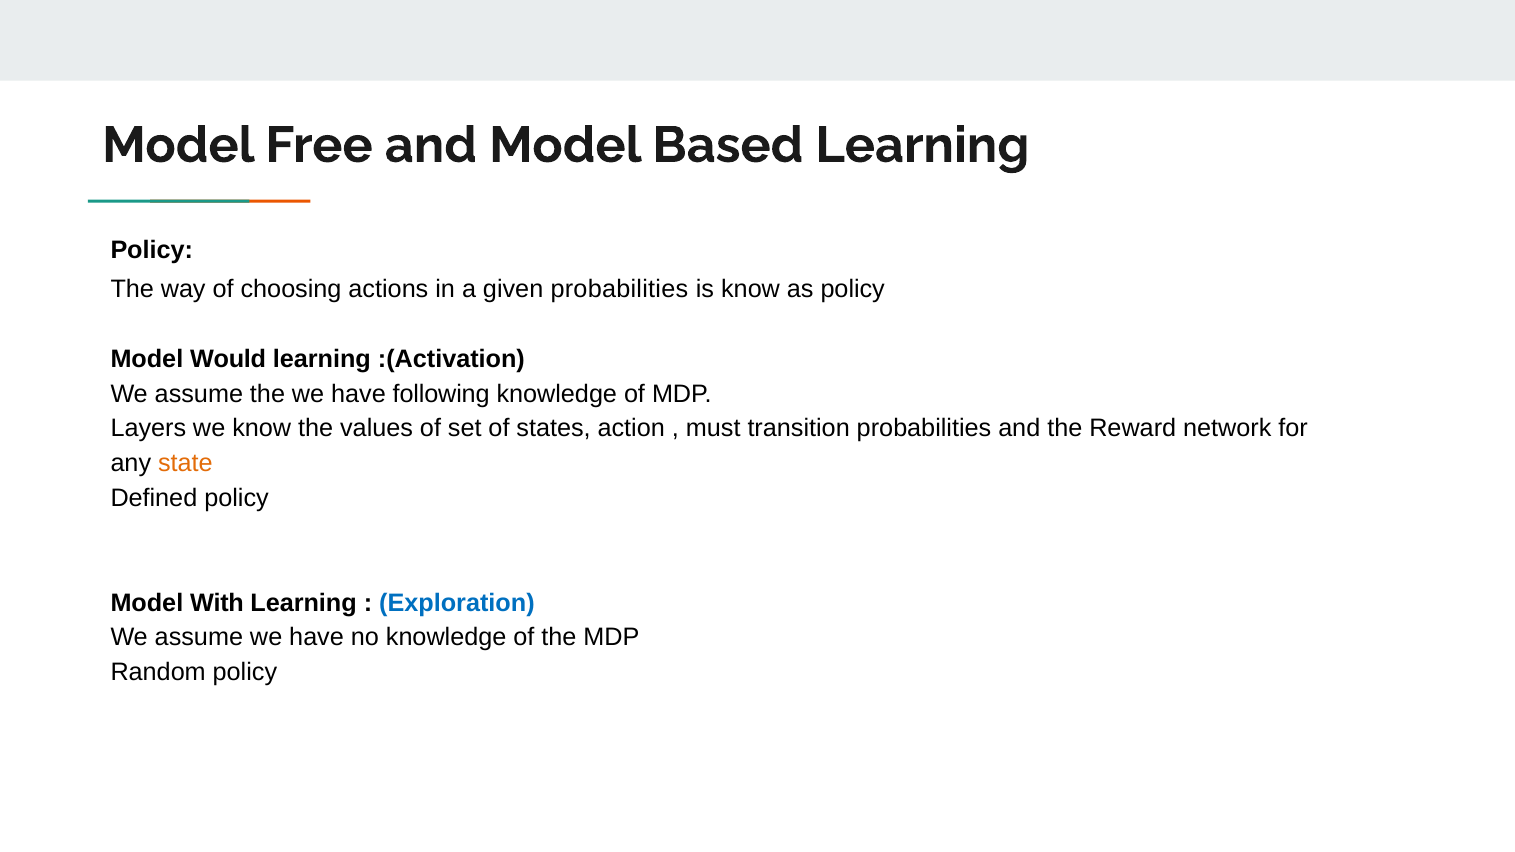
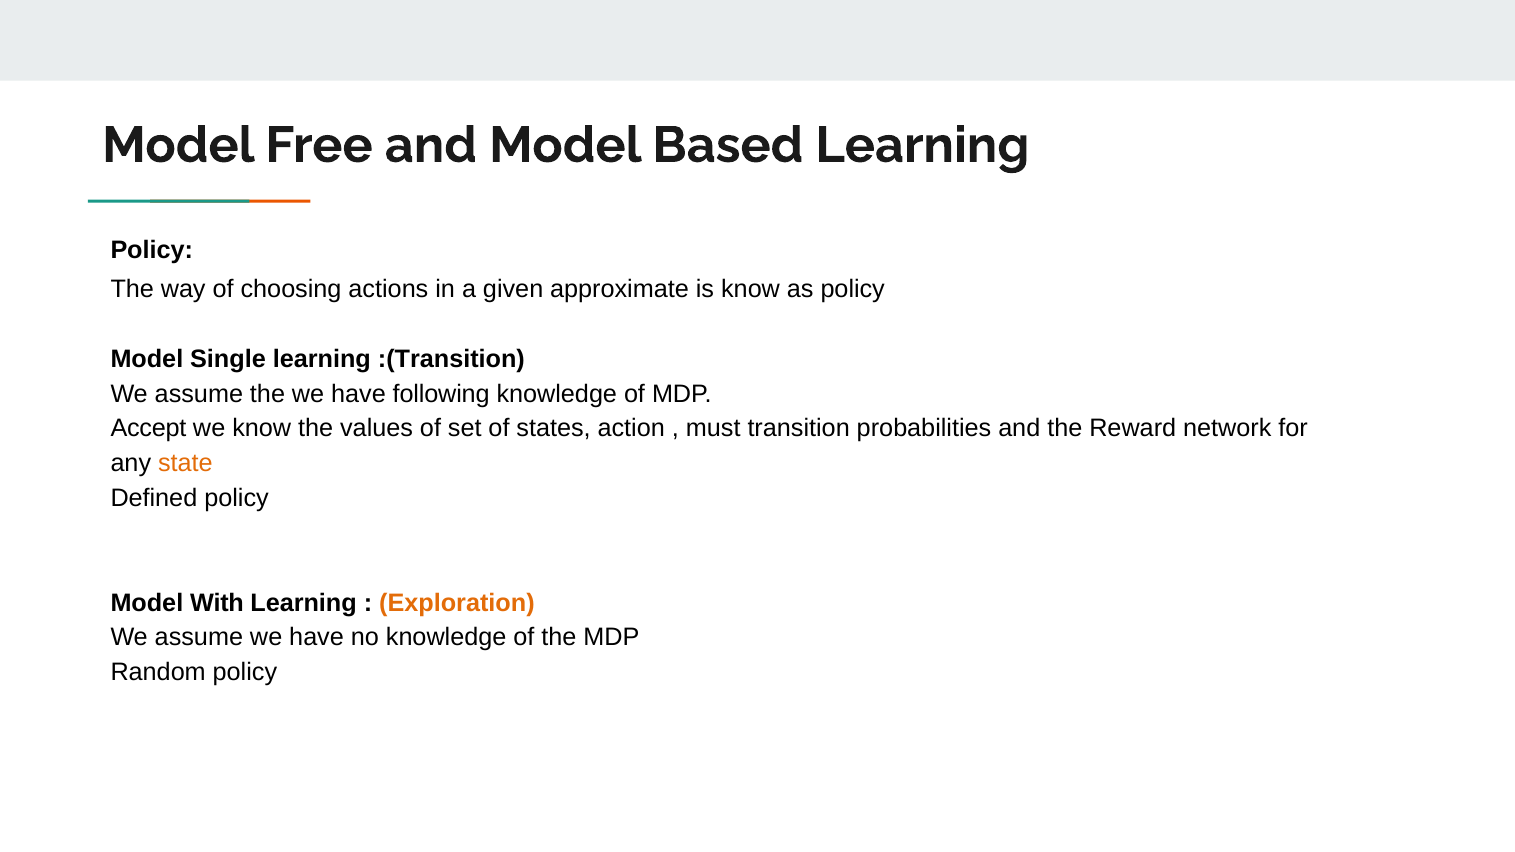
given probabilities: probabilities -> approximate
Would: Would -> Single
:(Activation: :(Activation -> :(Transition
Layers: Layers -> Accept
Exploration colour: blue -> orange
